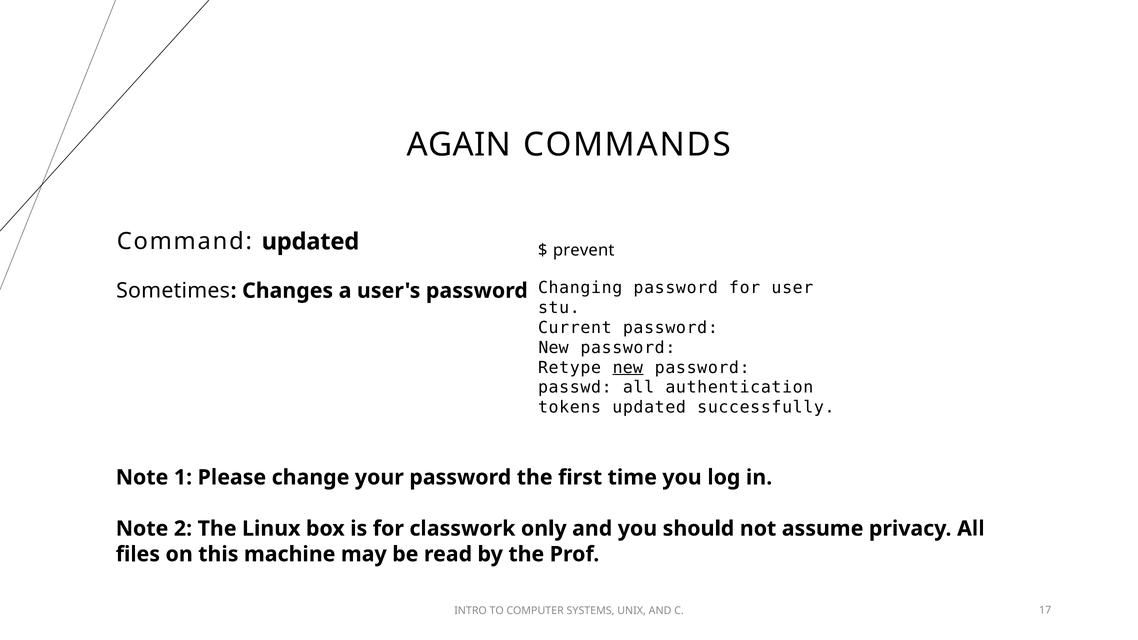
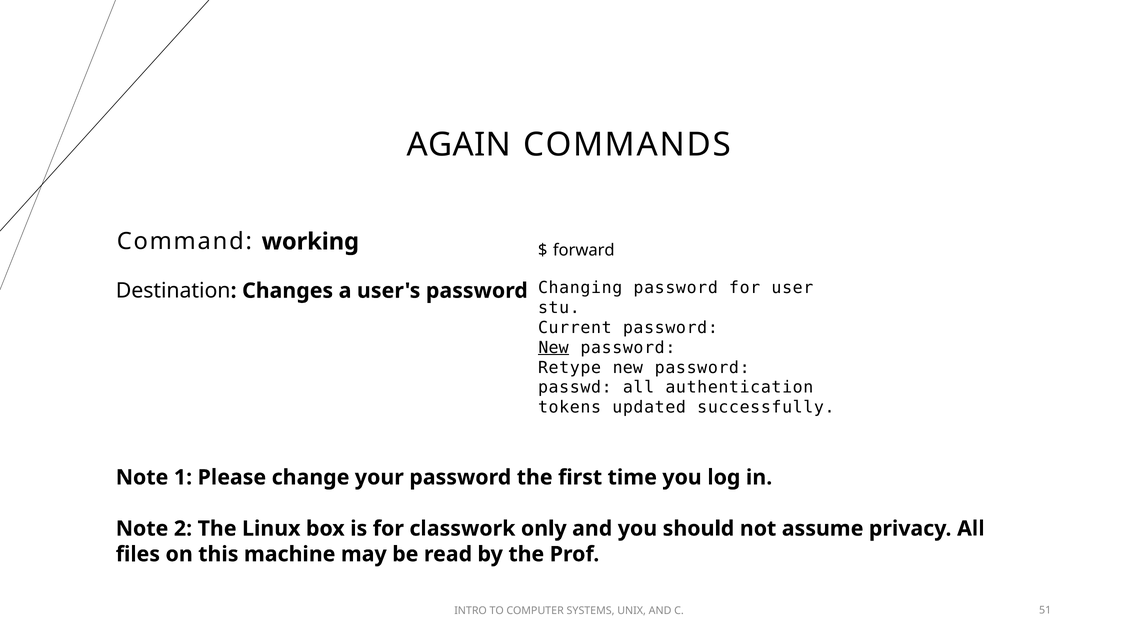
Command updated: updated -> working
prevent: prevent -> forward
Sometimes: Sometimes -> Destination
New at (554, 348) underline: none -> present
new at (628, 368) underline: present -> none
17: 17 -> 51
